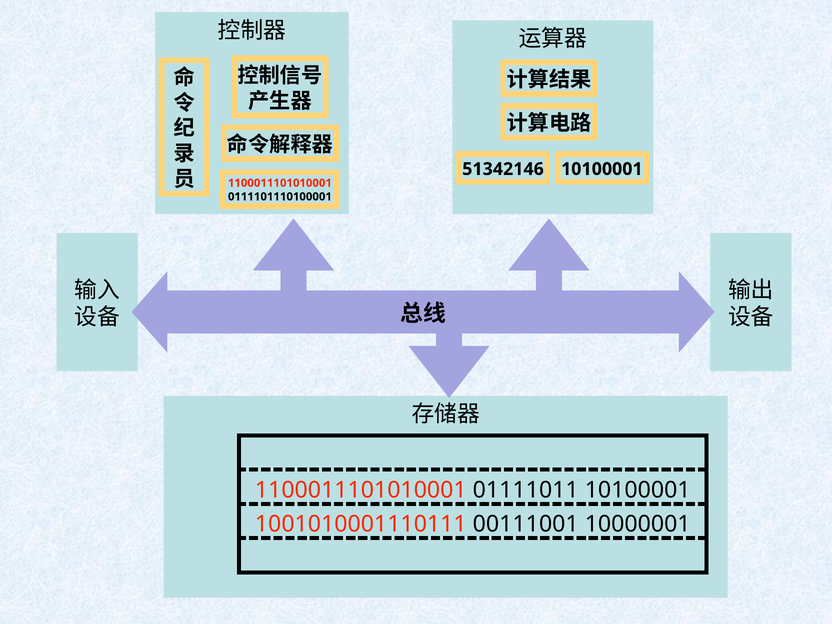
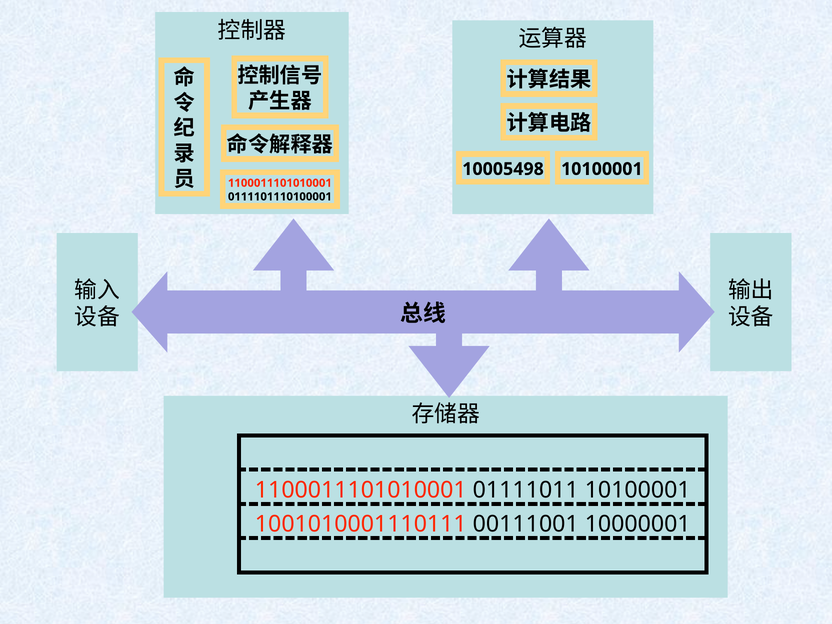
51342146: 51342146 -> 10005498
